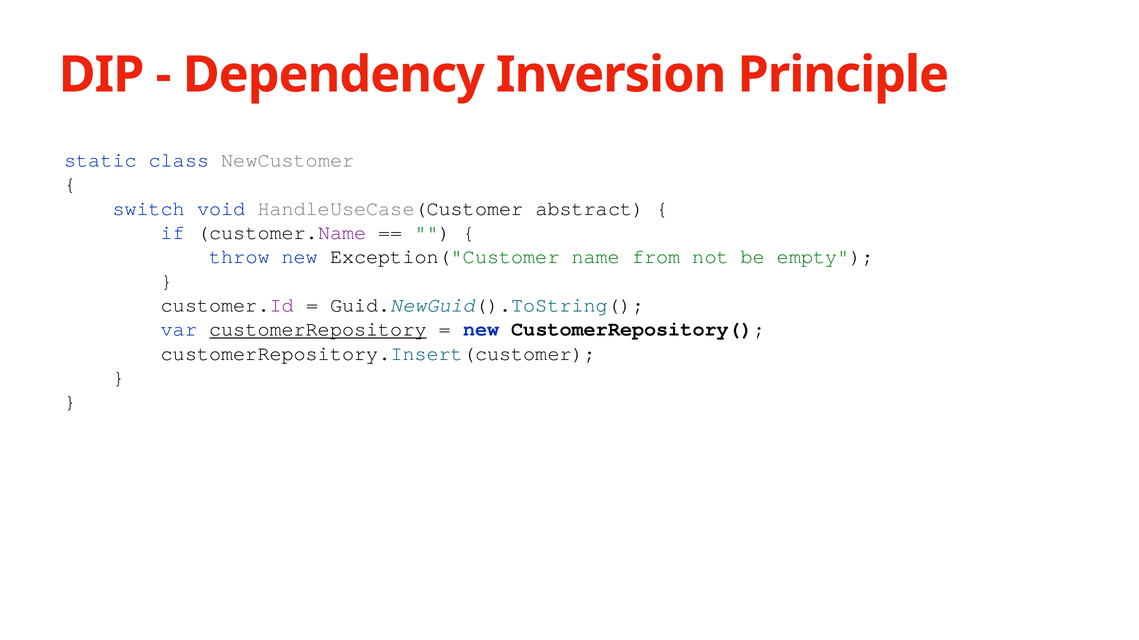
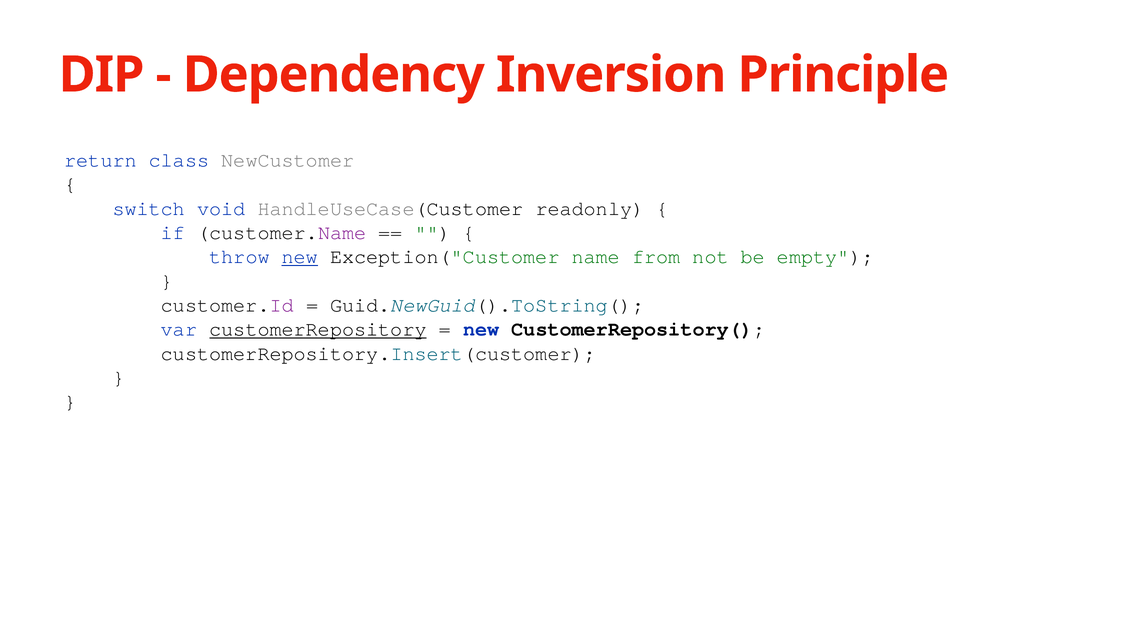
static: static -> return
abstract: abstract -> readonly
new at (300, 257) underline: none -> present
